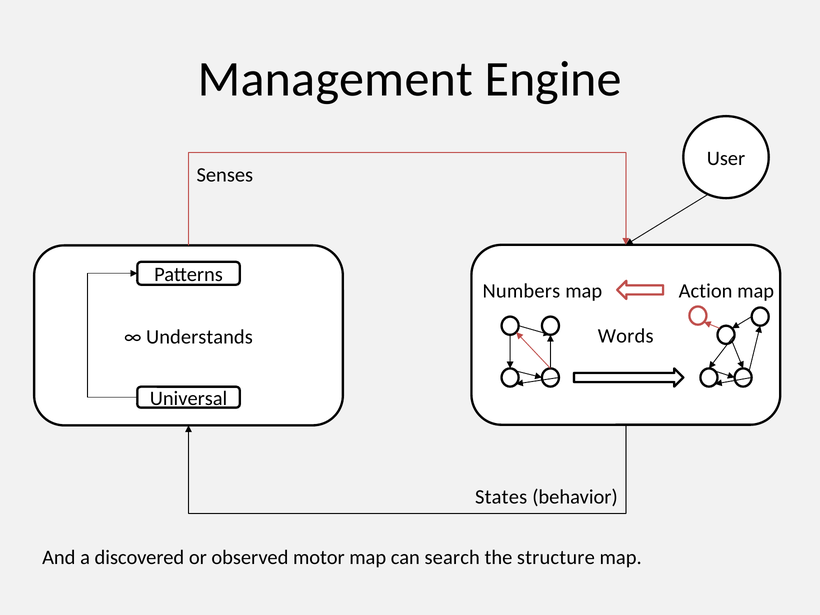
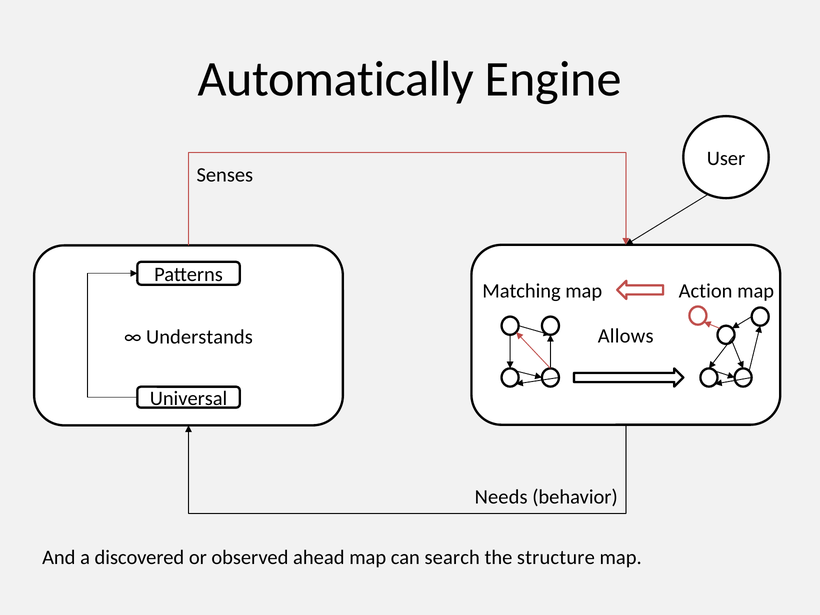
Management: Management -> Automatically
Numbers: Numbers -> Matching
Words: Words -> Allows
States: States -> Needs
motor: motor -> ahead
